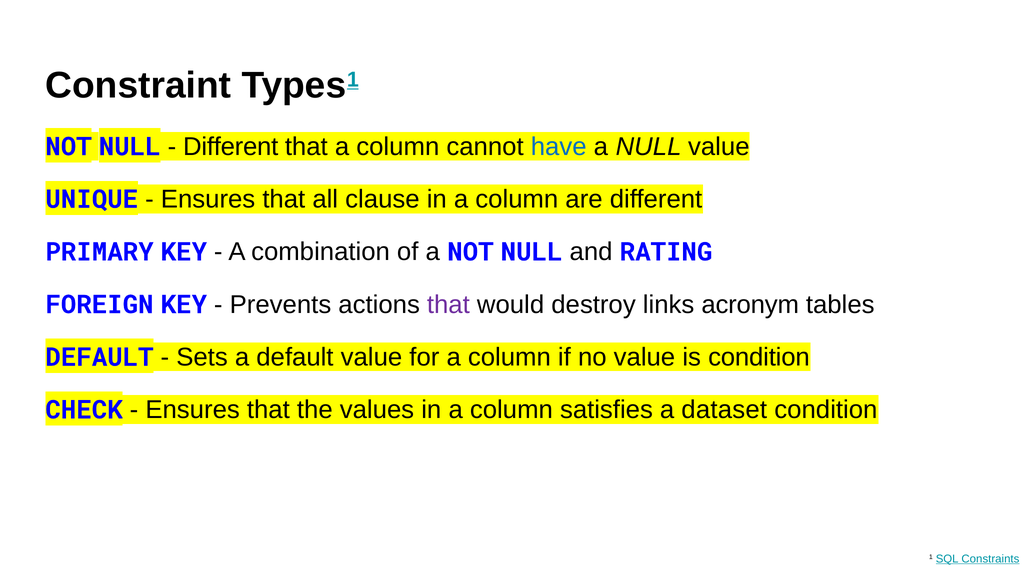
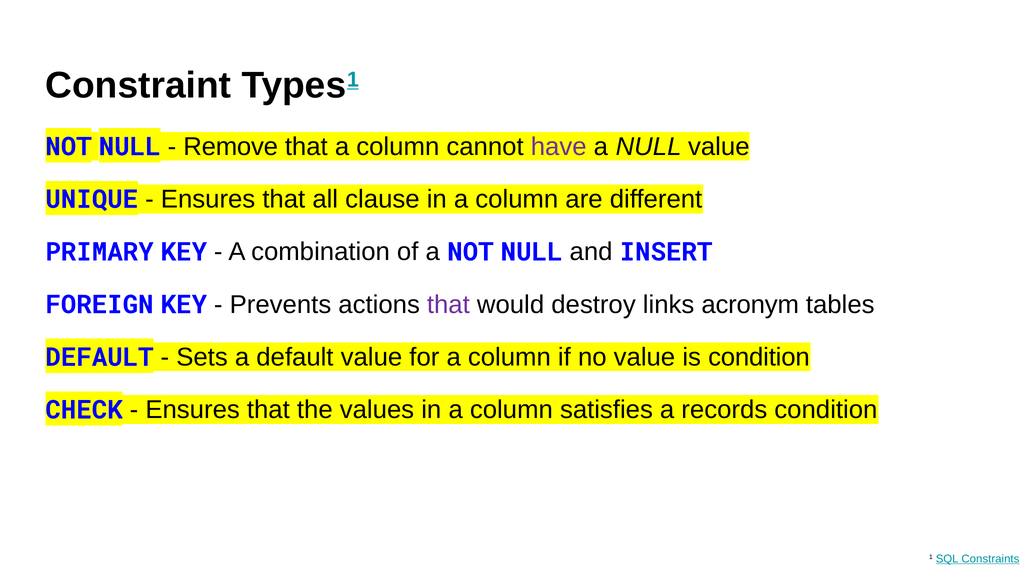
Different at (231, 147): Different -> Remove
have colour: blue -> purple
RATING: RATING -> INSERT
dataset: dataset -> records
